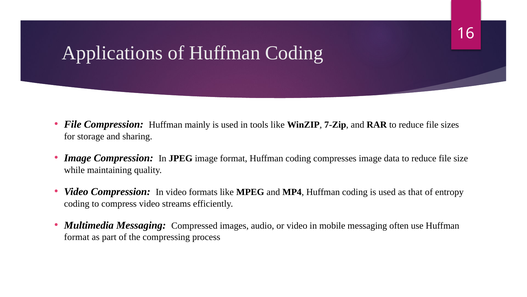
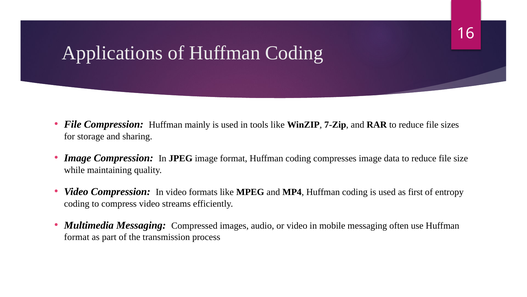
that: that -> first
compressing: compressing -> transmission
